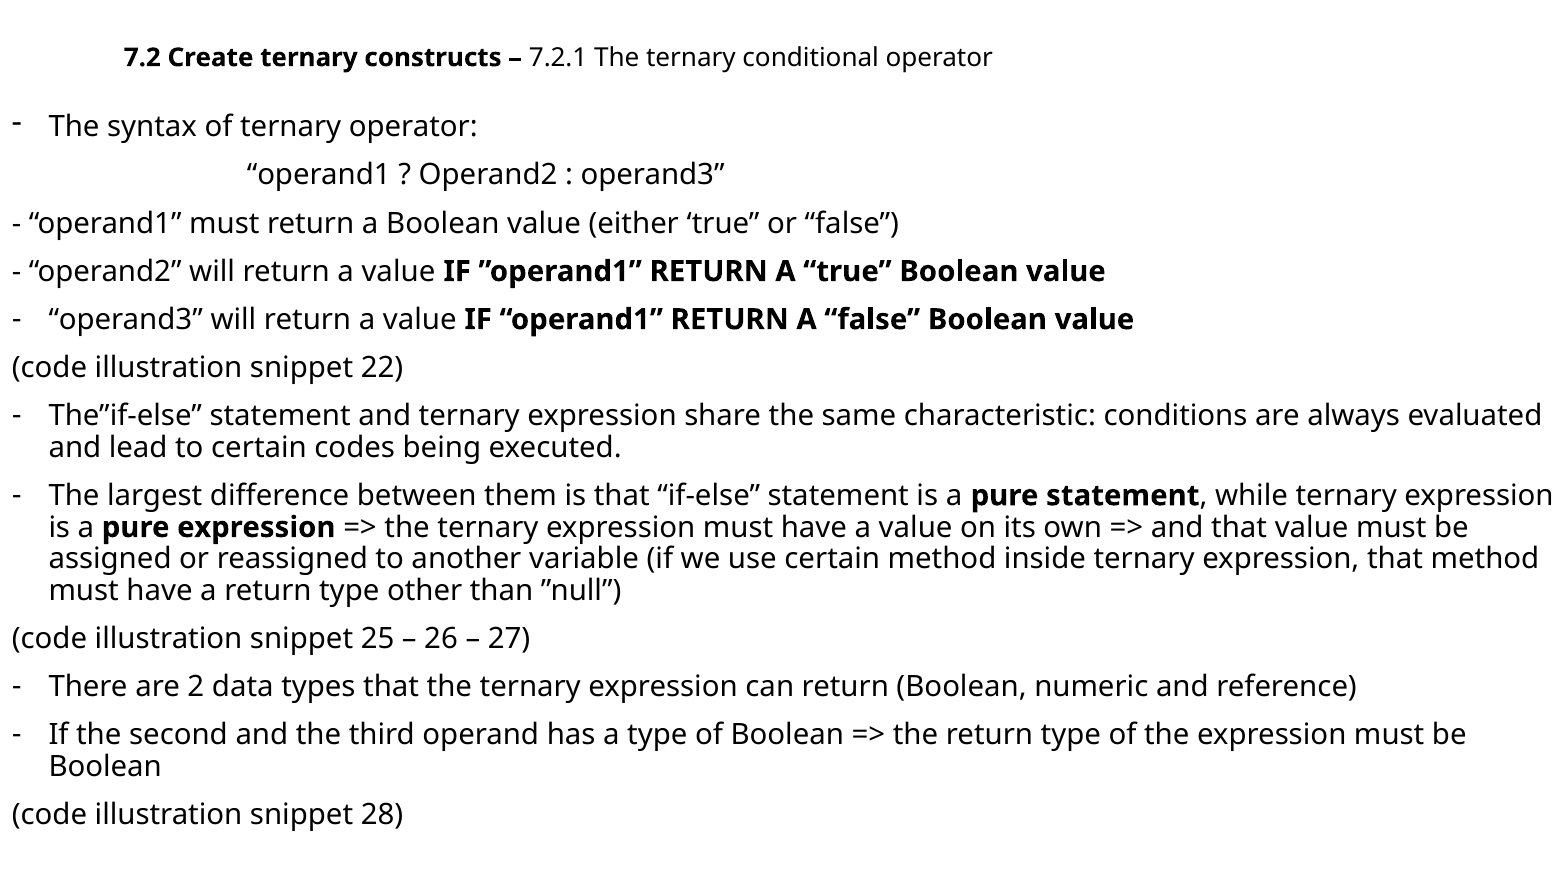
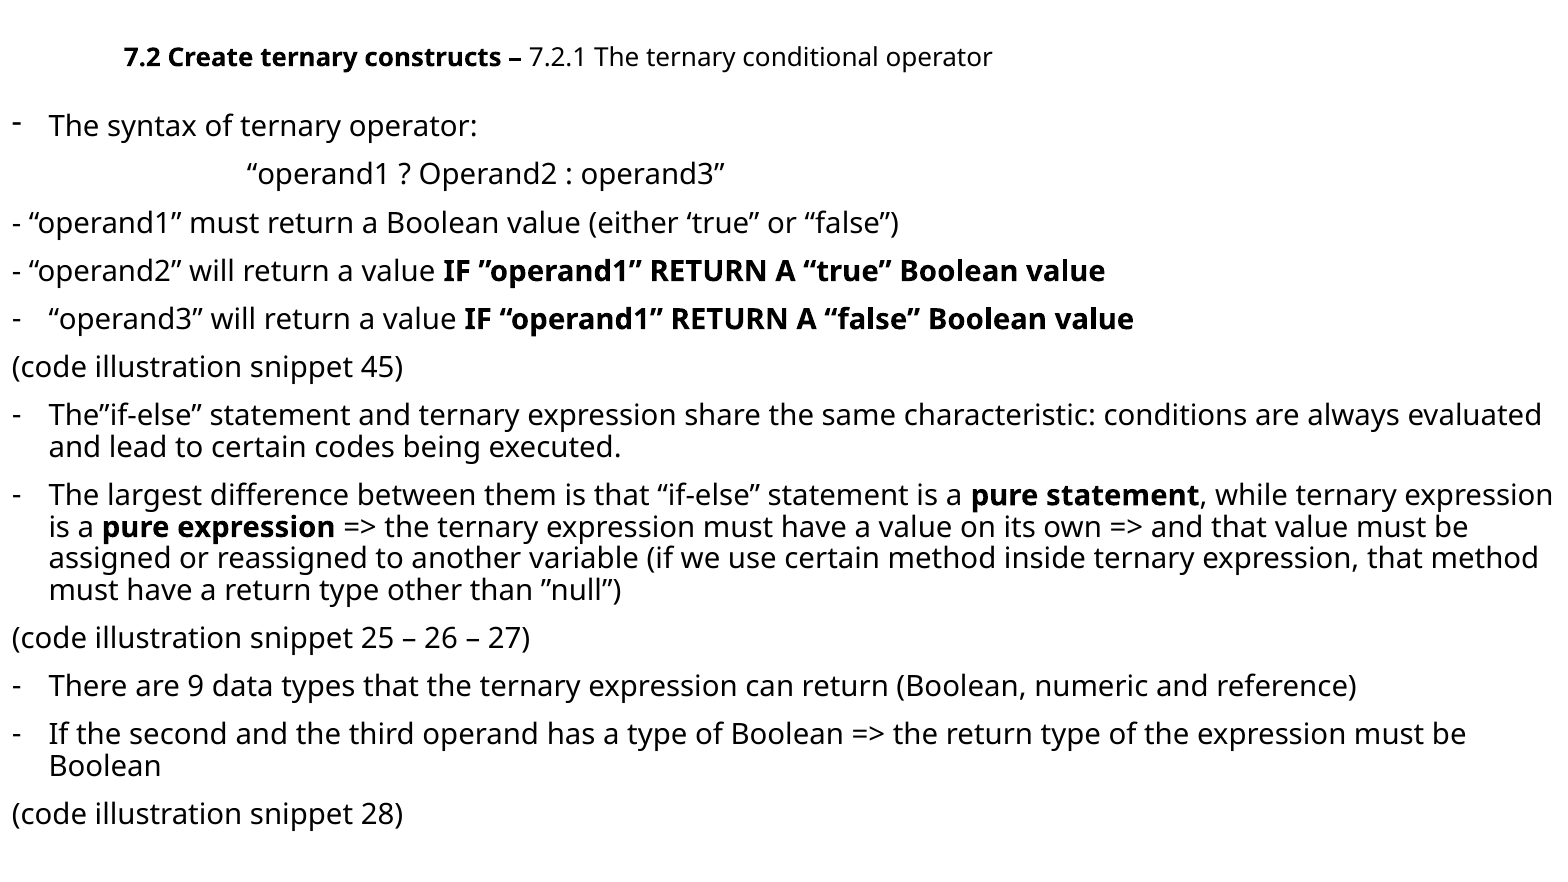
22: 22 -> 45
2: 2 -> 9
